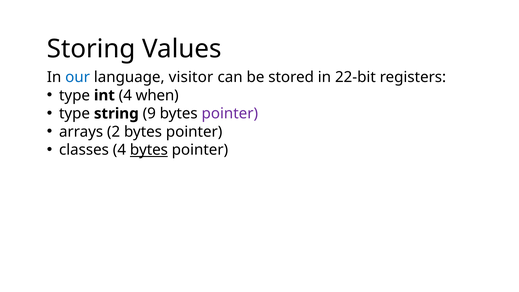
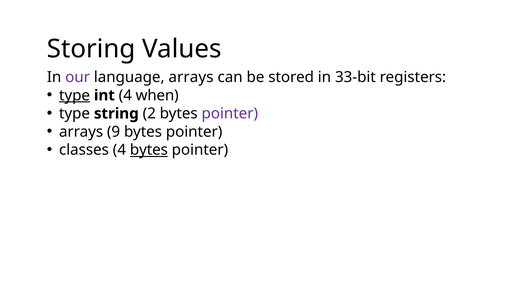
our colour: blue -> purple
language visitor: visitor -> arrays
22-bit: 22-bit -> 33-bit
type at (75, 95) underline: none -> present
9: 9 -> 2
2: 2 -> 9
